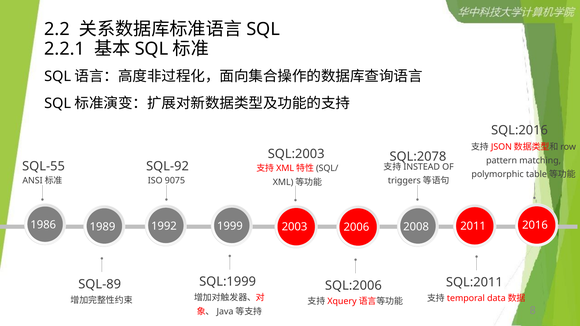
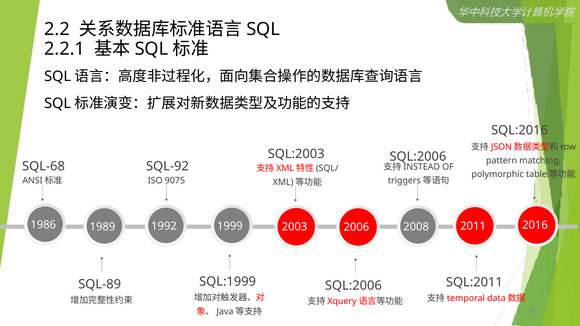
SQL:2078 at (418, 157): SQL:2078 -> SQL:2006
SQL-55: SQL-55 -> SQL-68
